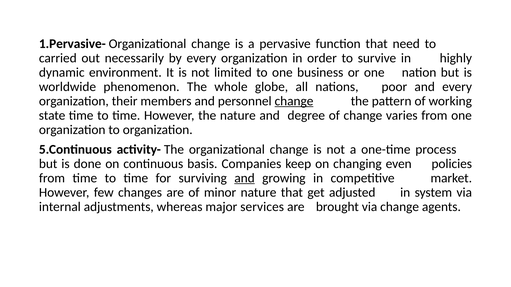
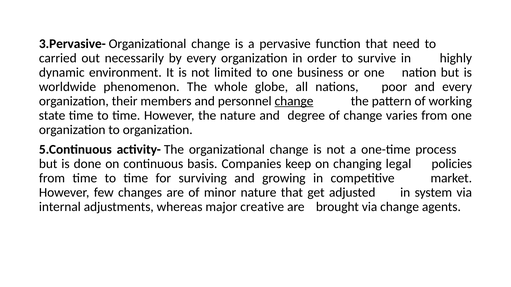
1.Pervasive-: 1.Pervasive- -> 3.Pervasive-
even: even -> legal
and at (245, 178) underline: present -> none
services: services -> creative
